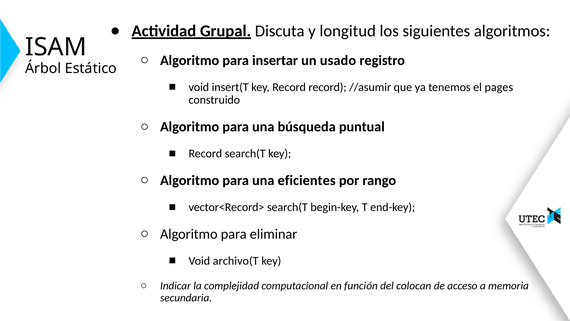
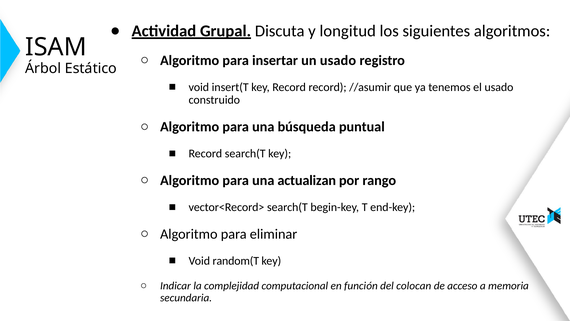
el pages: pages -> usado
eficientes: eficientes -> actualizan
archivo(T: archivo(T -> random(T
